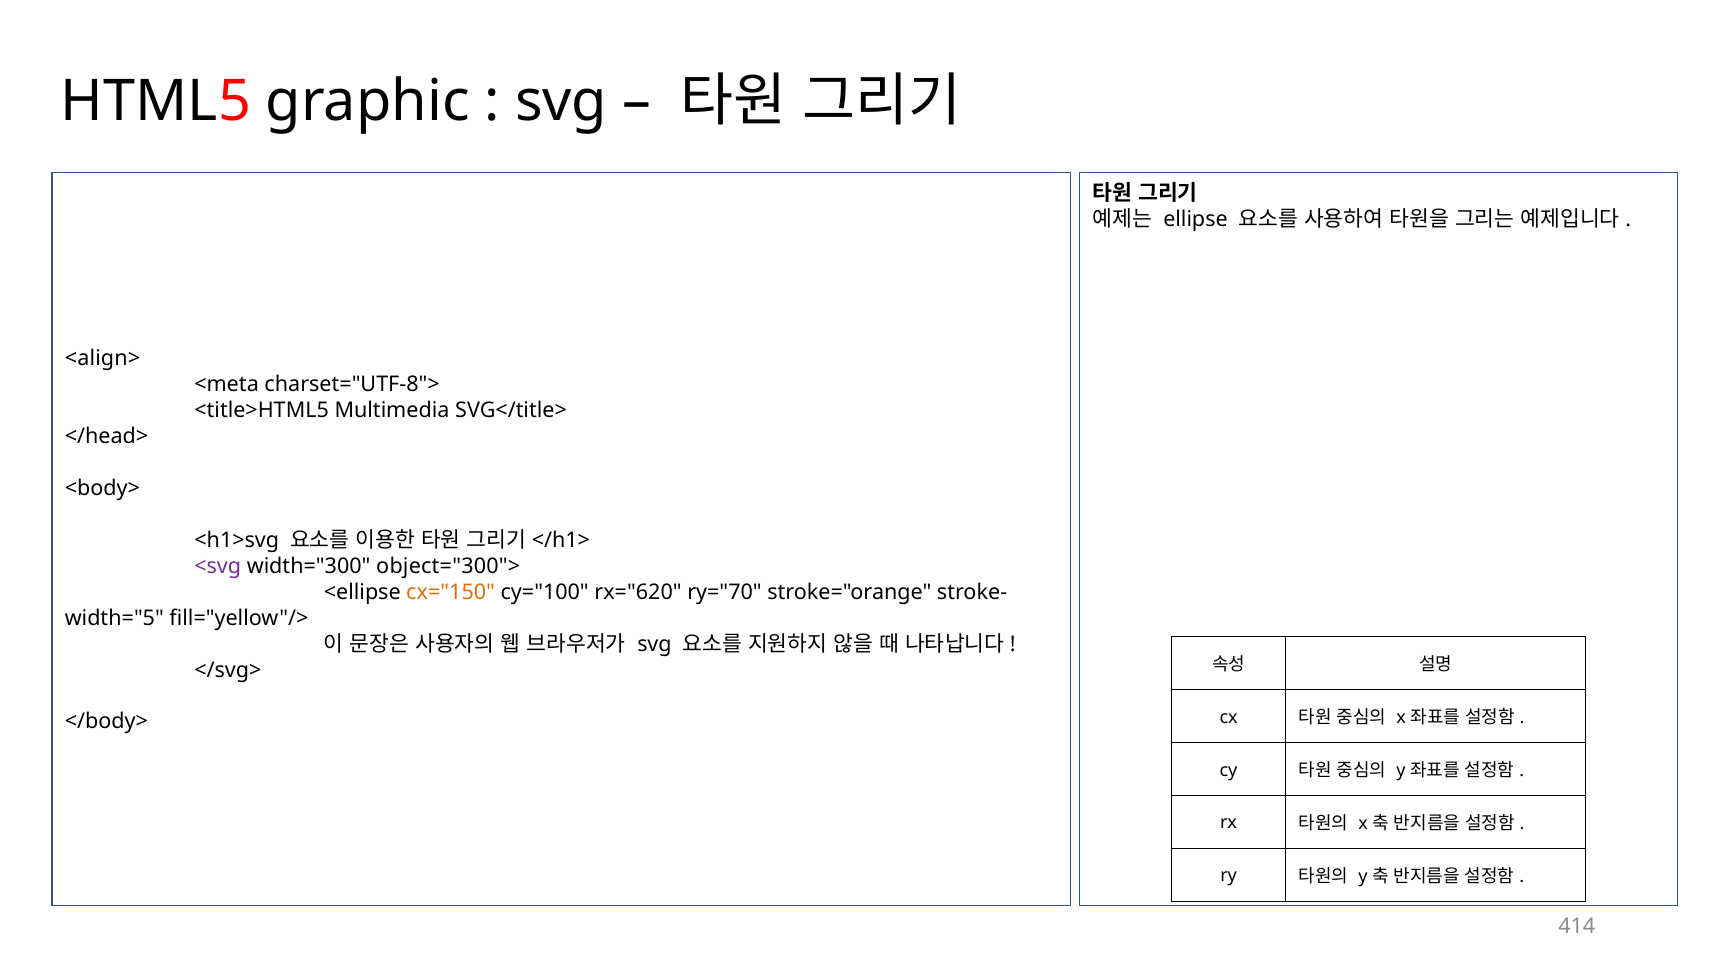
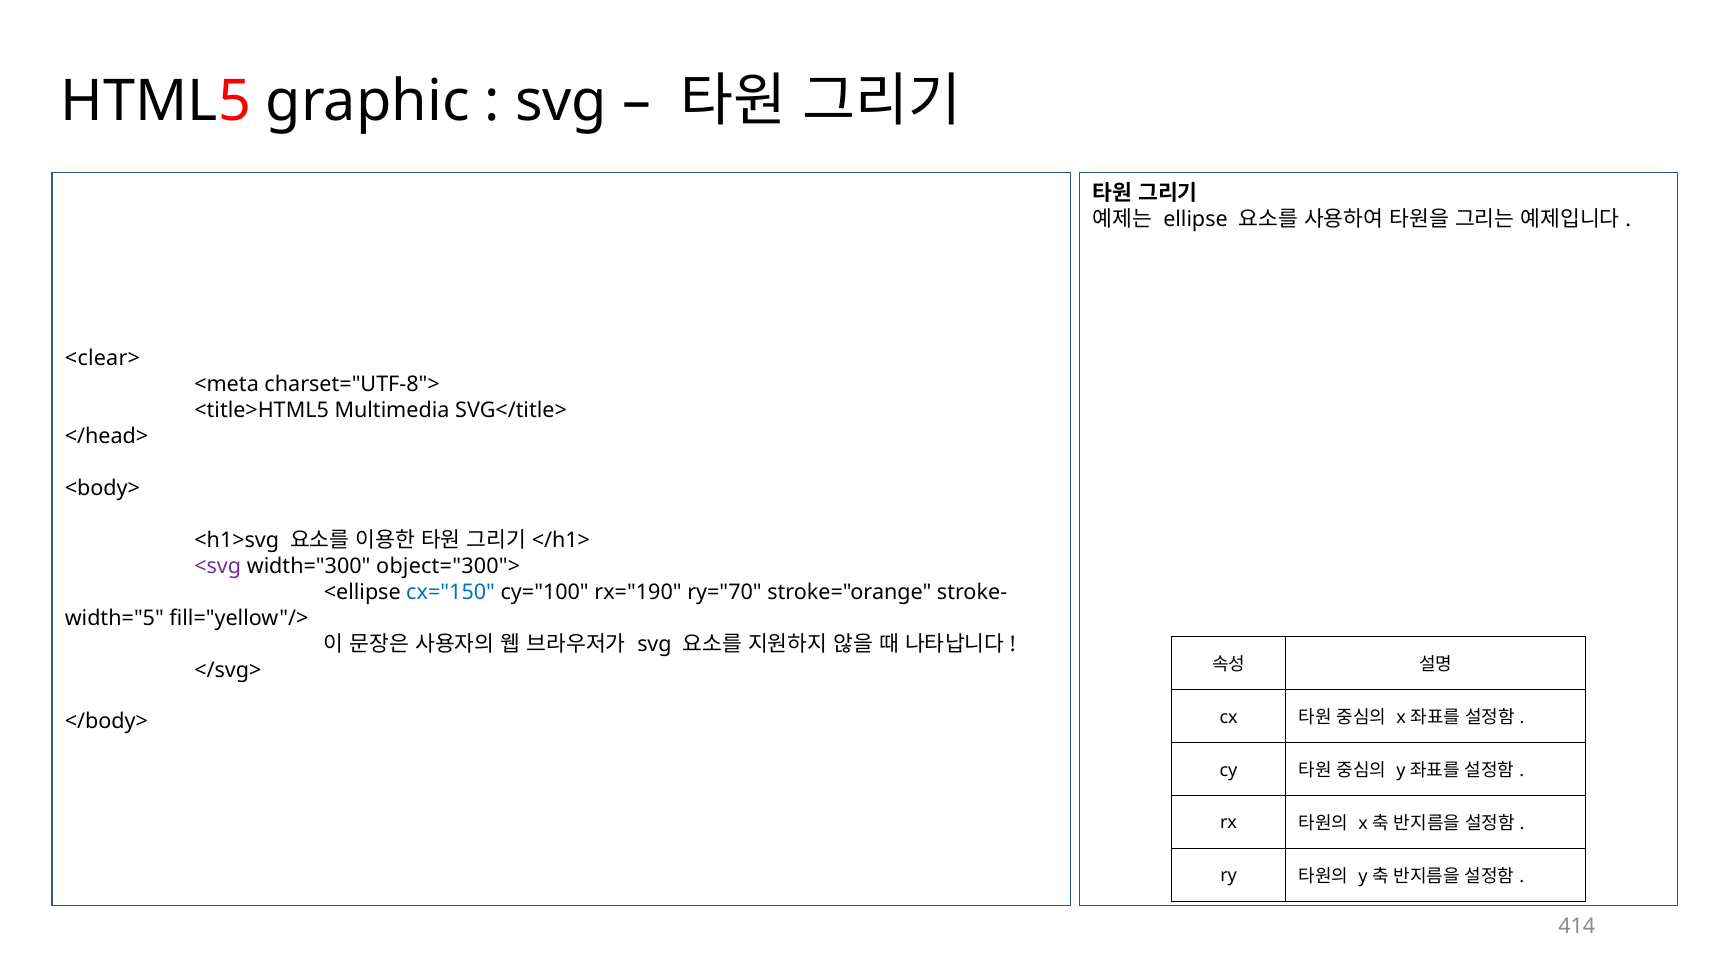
<align>: <align> -> <clear>
cx="150 colour: orange -> blue
rx="620: rx="620 -> rx="190
